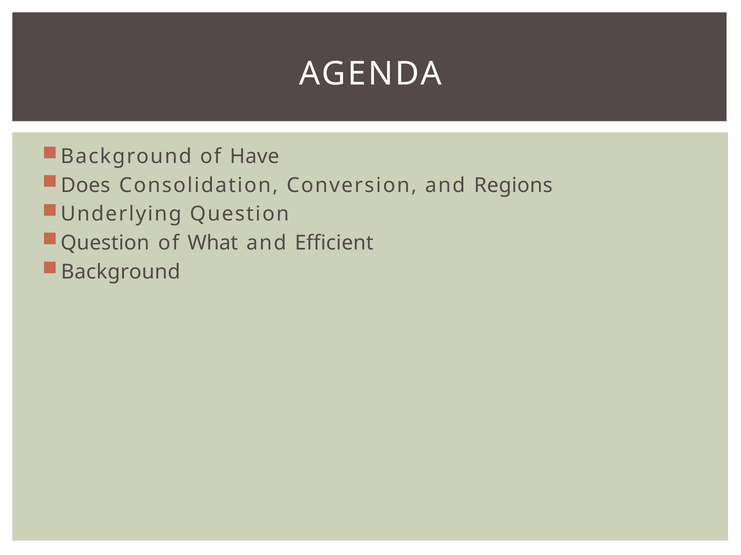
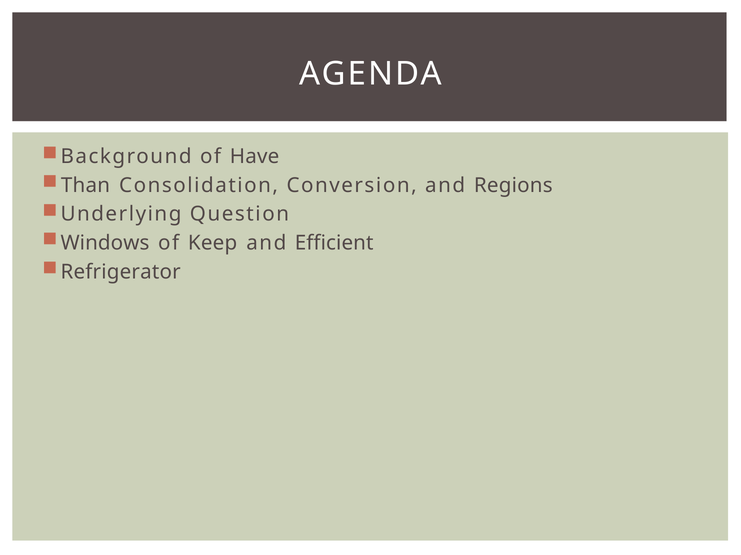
Does: Does -> Than
Question at (105, 243): Question -> Windows
What: What -> Keep
Background at (121, 272): Background -> Refrigerator
